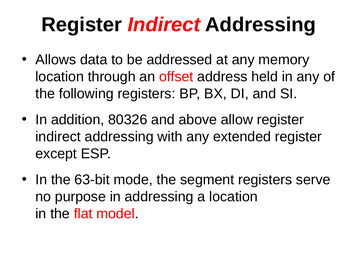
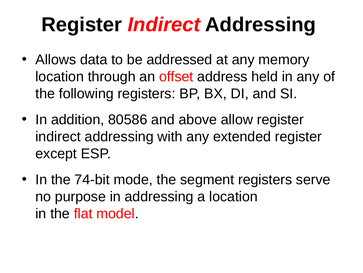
80326: 80326 -> 80586
63-bit: 63-bit -> 74-bit
